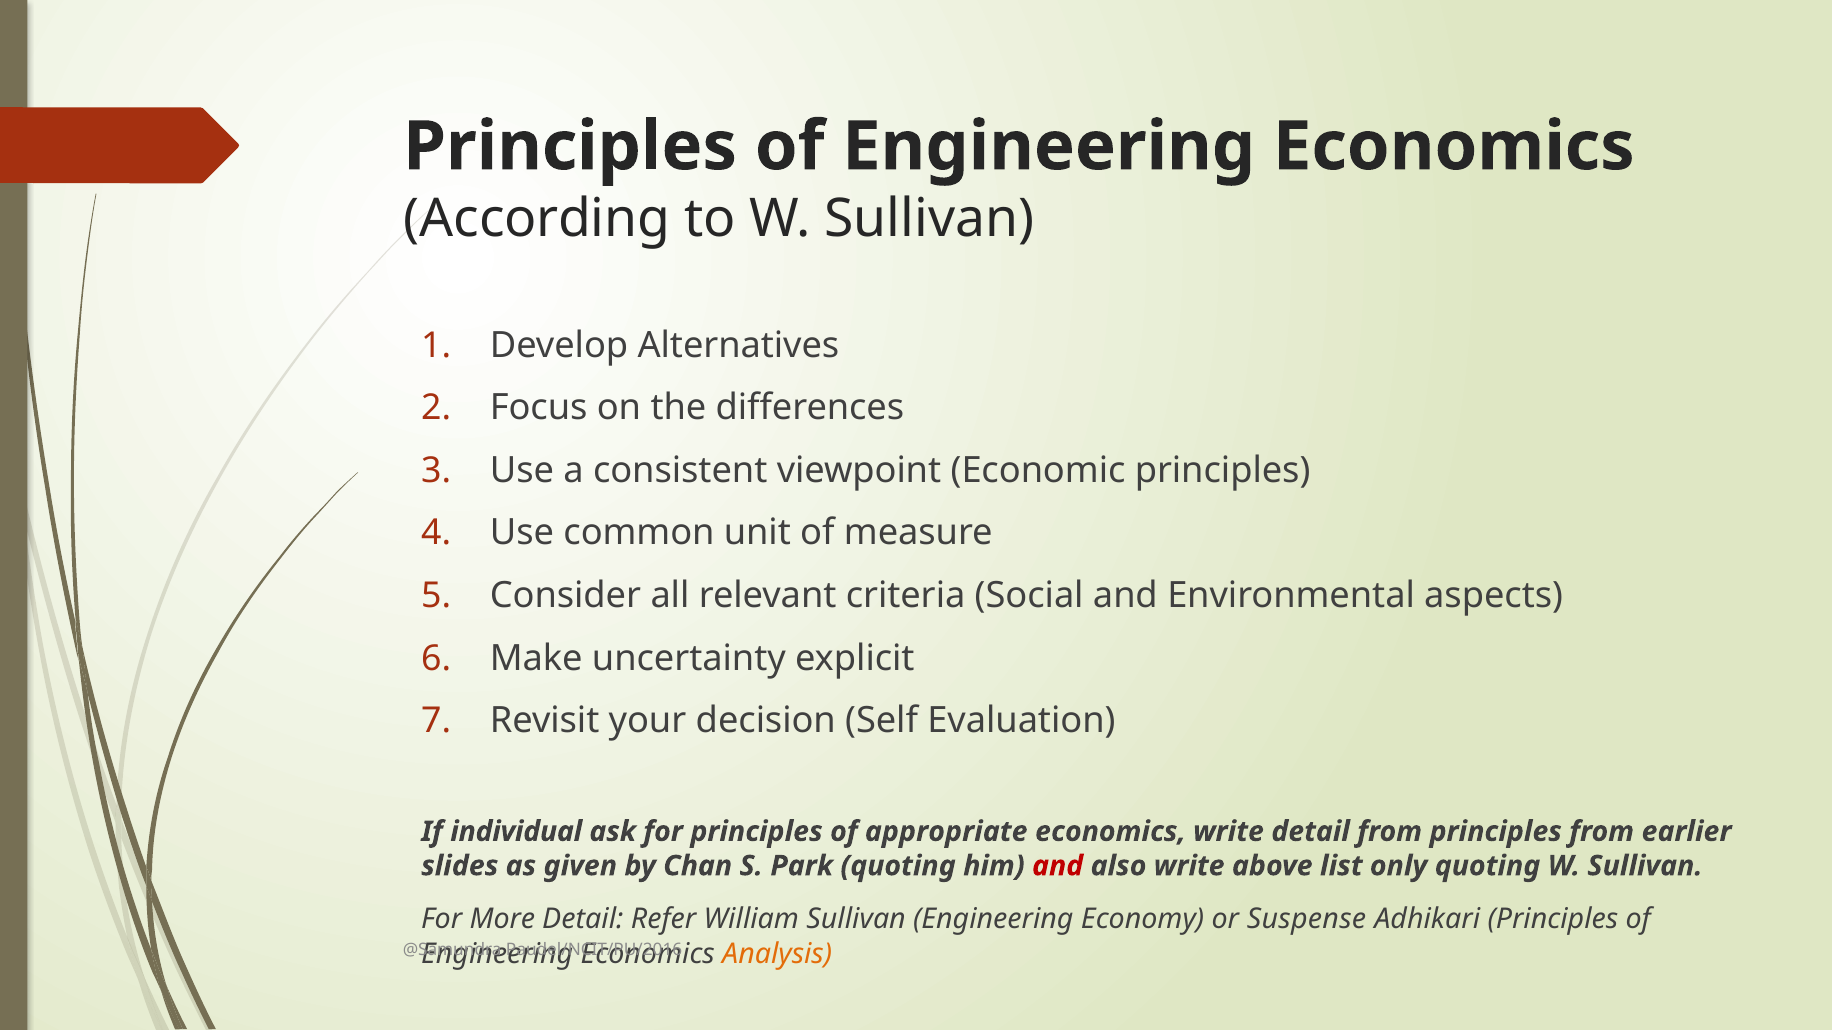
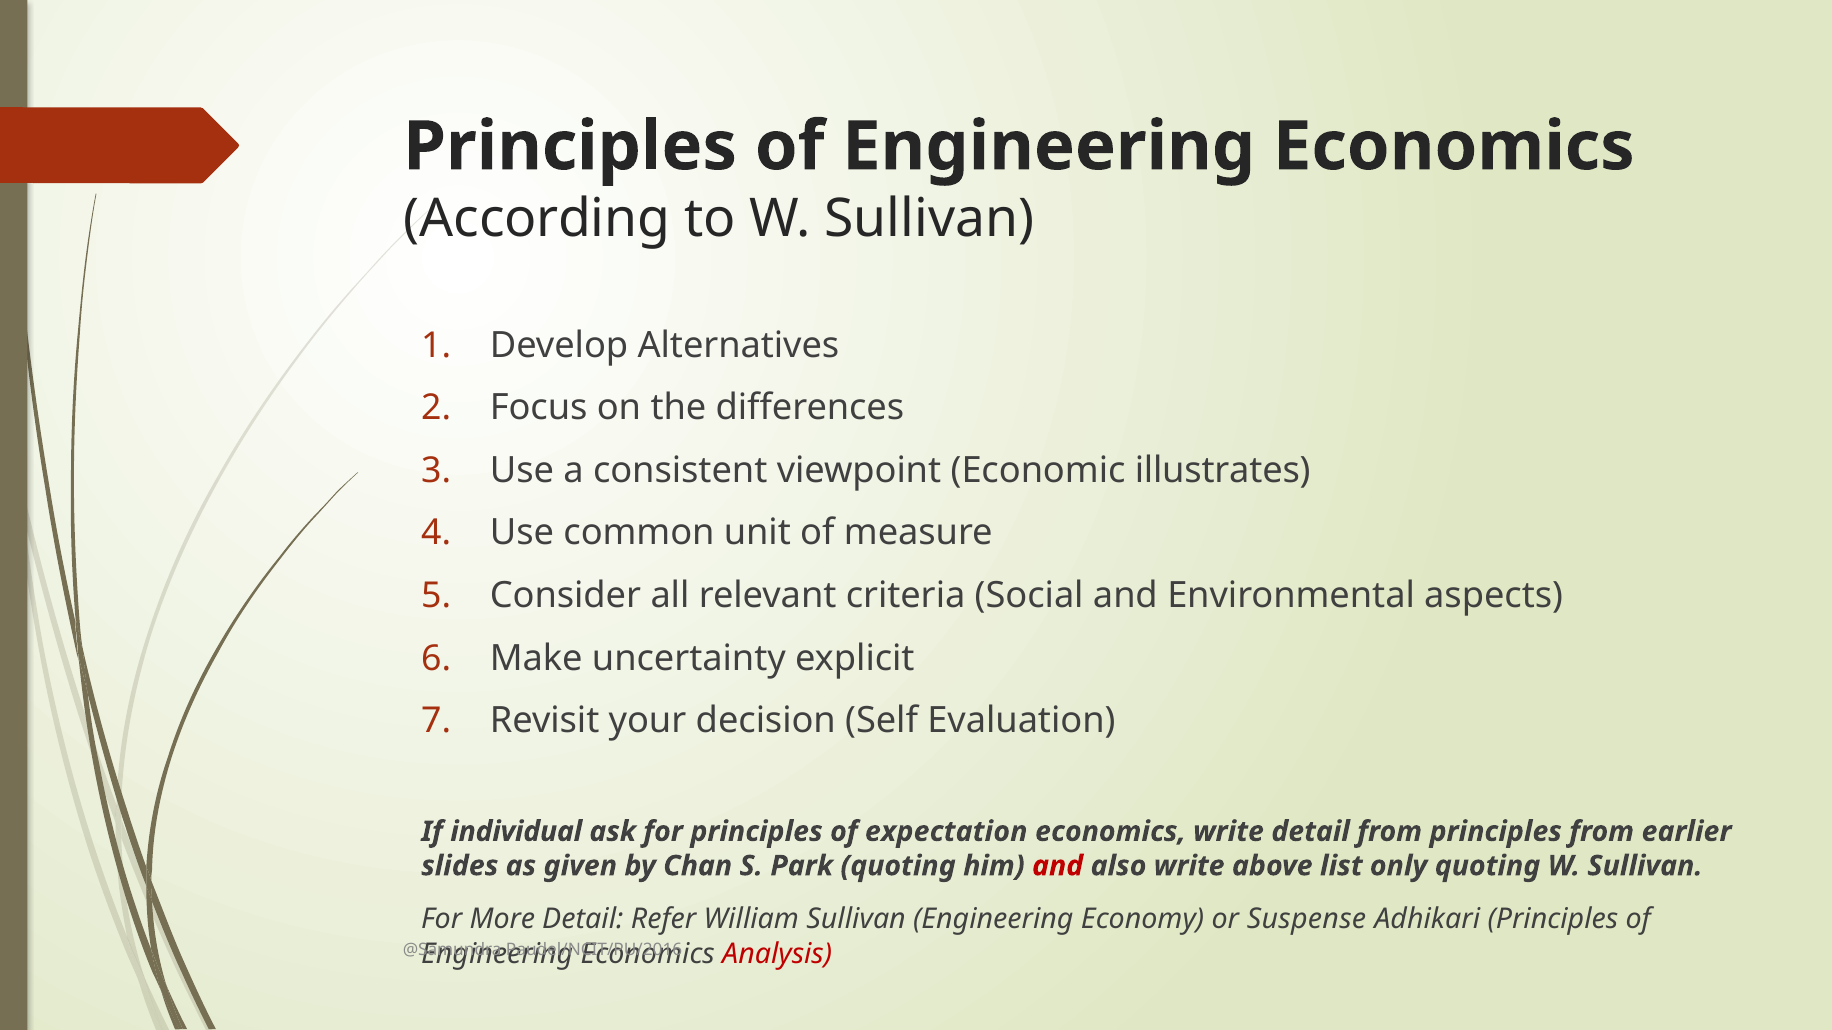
Economic principles: principles -> illustrates
appropriate: appropriate -> expectation
Analysis colour: orange -> red
